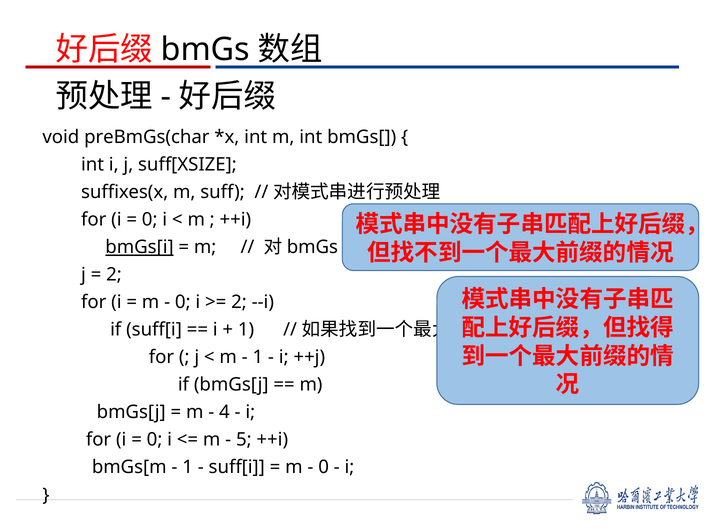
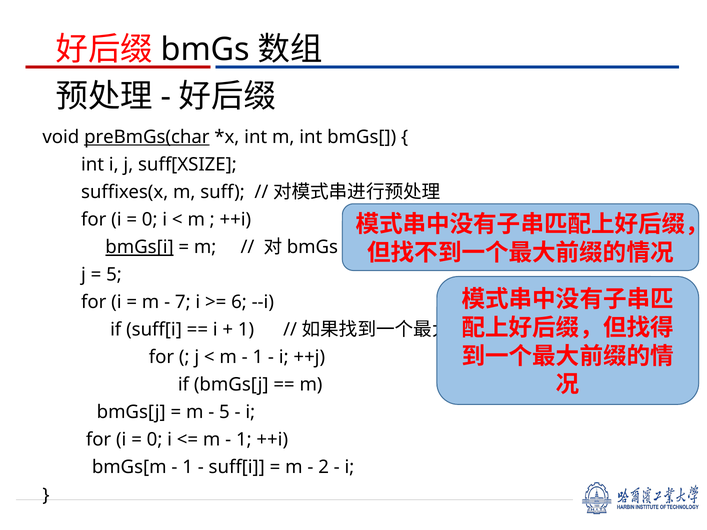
preBmGs(char underline: none -> present
2 at (114, 275): 2 -> 5
0 at (183, 302): 0 -> 7
2 at (239, 302): 2 -> 6
4 at (224, 413): 4 -> 5
5 at (244, 440): 5 -> 1
0 at (324, 468): 0 -> 2
